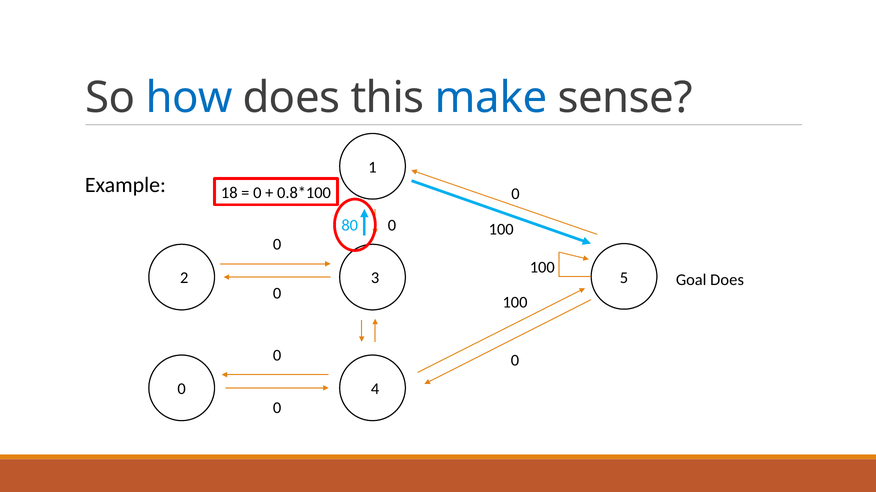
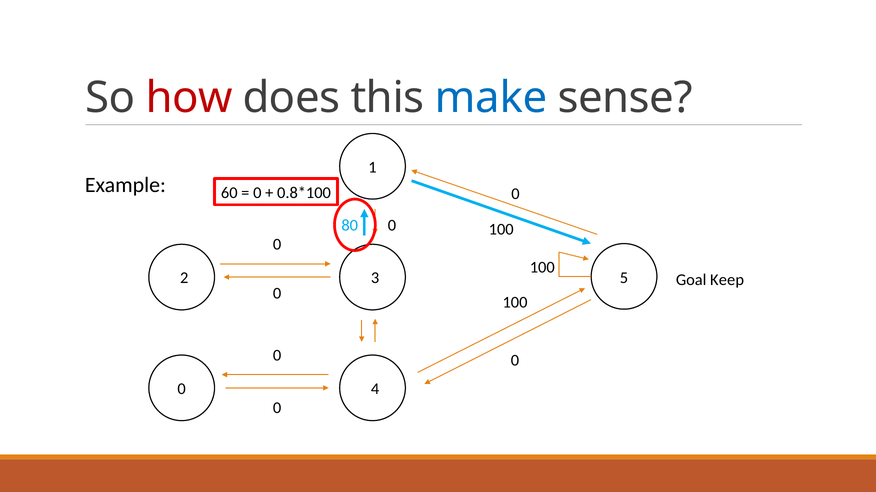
how colour: blue -> red
18: 18 -> 60
Goal Does: Does -> Keep
